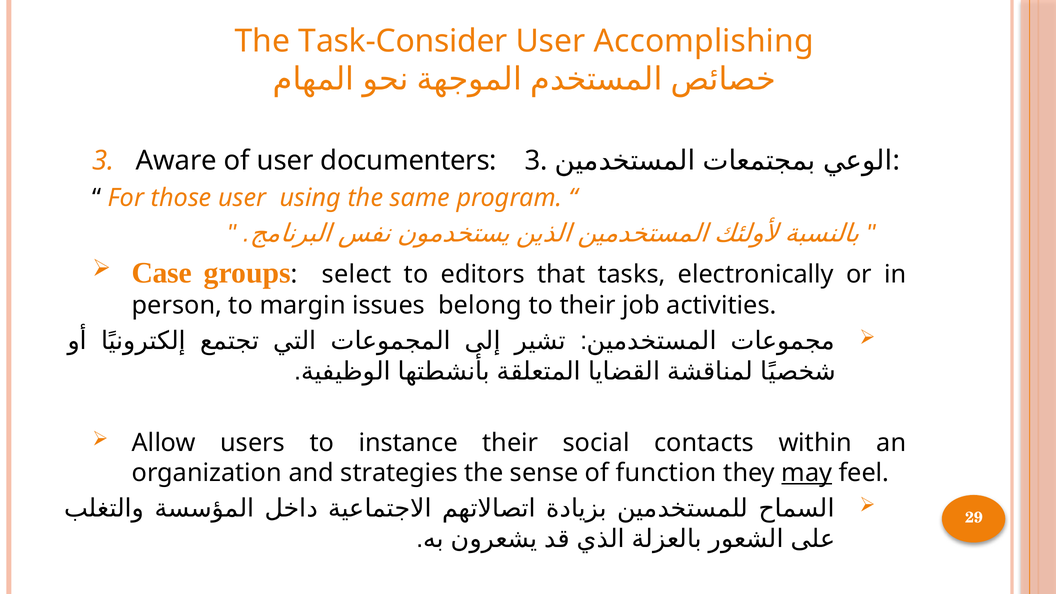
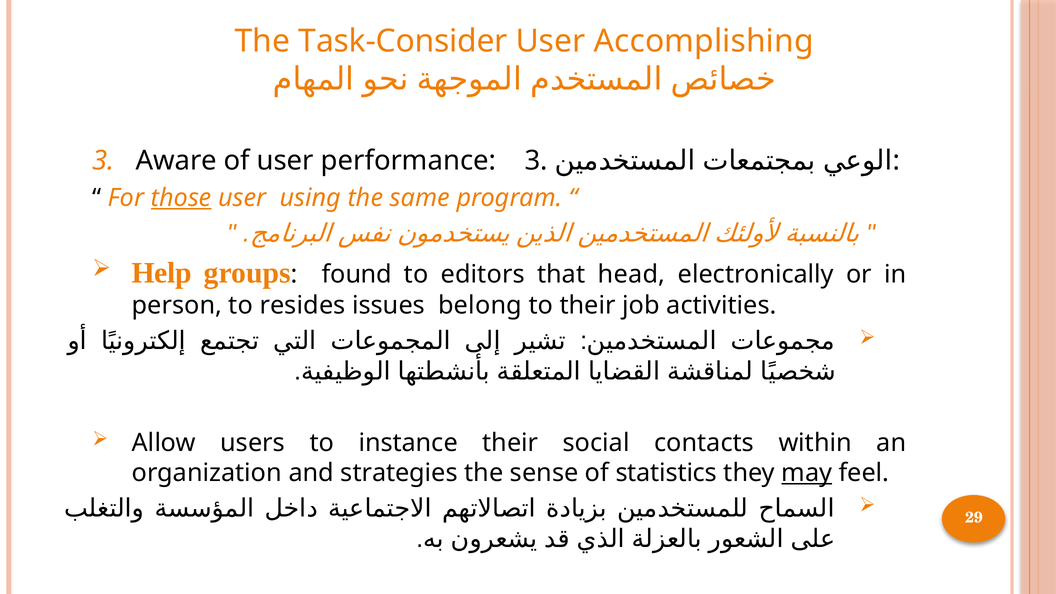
documenters: documenters -> performance
those underline: none -> present
Case: Case -> Help
select: select -> found
tasks: tasks -> head
margin: margin -> resides
function: function -> statistics
